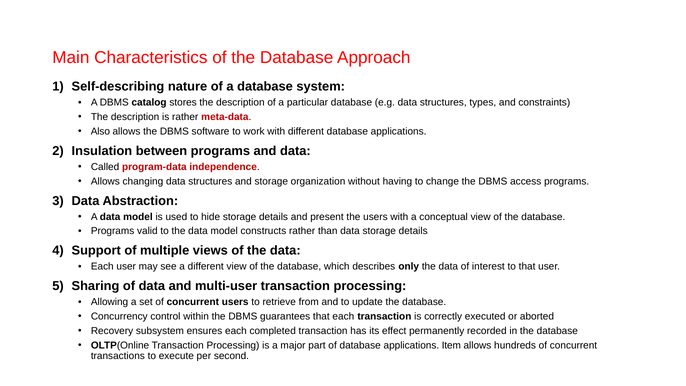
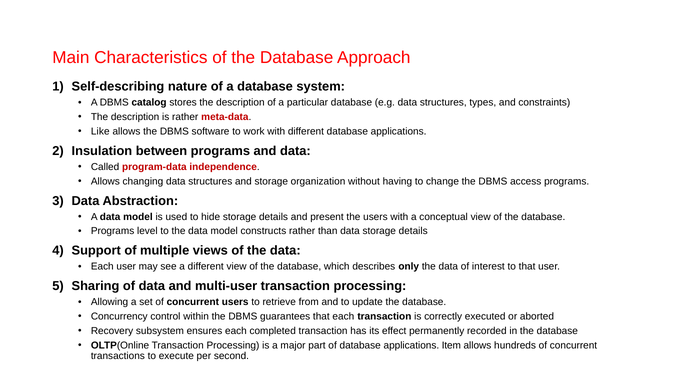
Also: Also -> Like
valid: valid -> level
